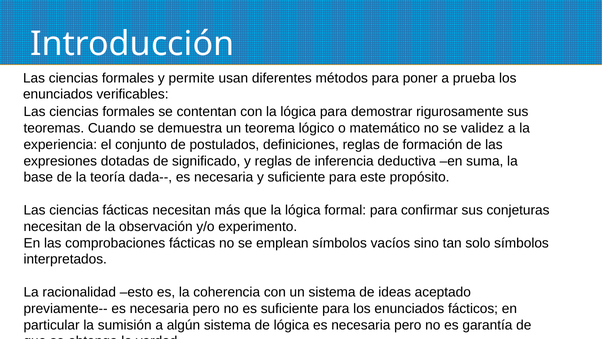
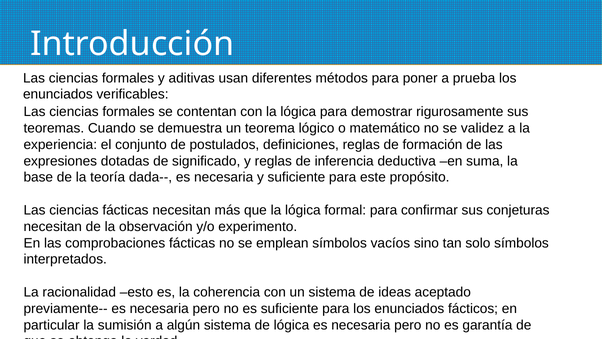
permite: permite -> aditivas
